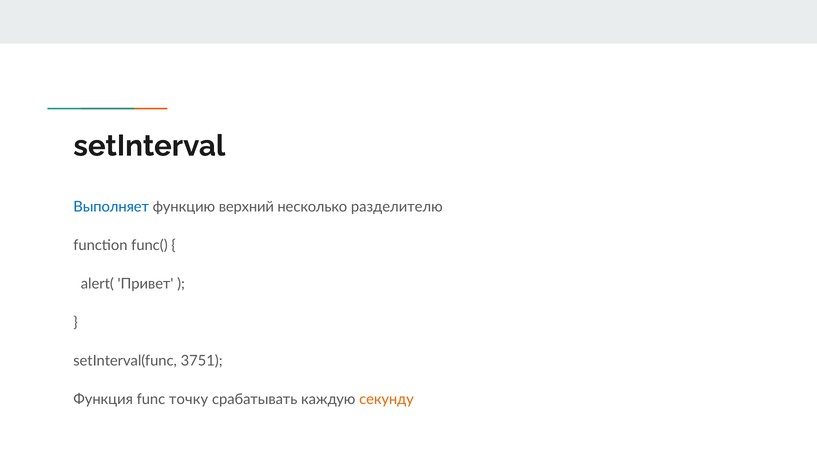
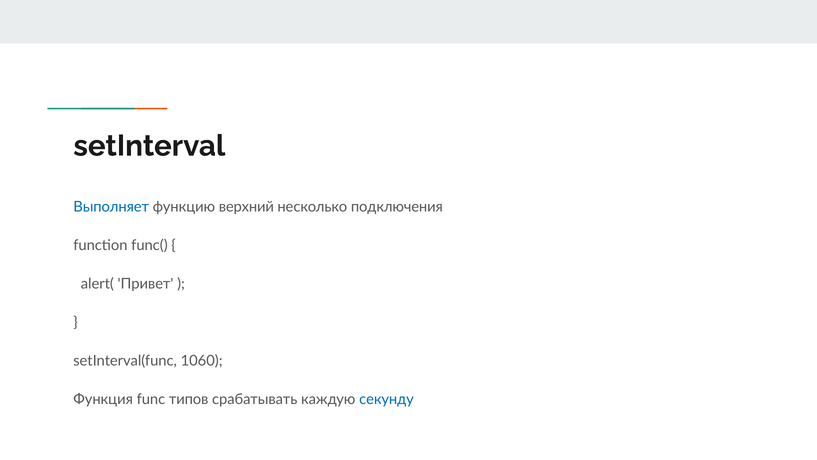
разделителю: разделителю -> подключения
3751: 3751 -> 1060
точку: точку -> типов
секунду colour: orange -> blue
